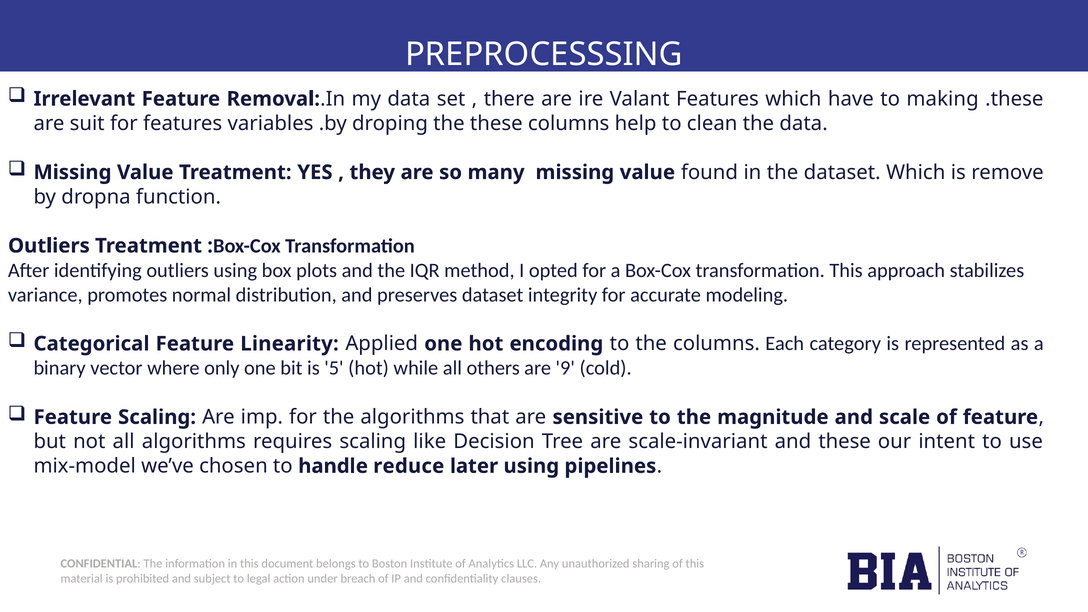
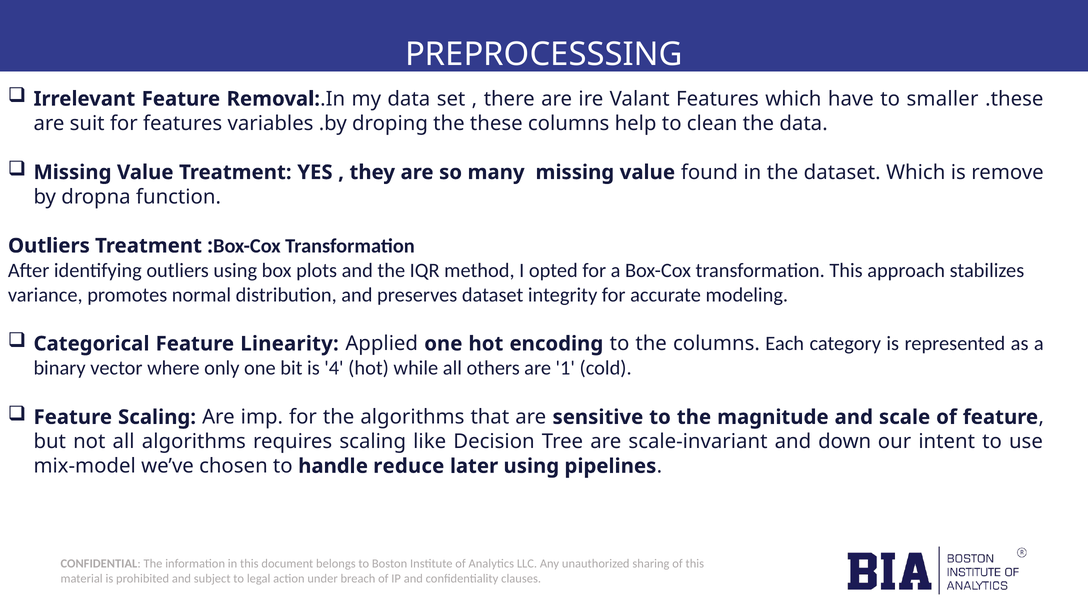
making: making -> smaller
5: 5 -> 4
9: 9 -> 1
and these: these -> down
